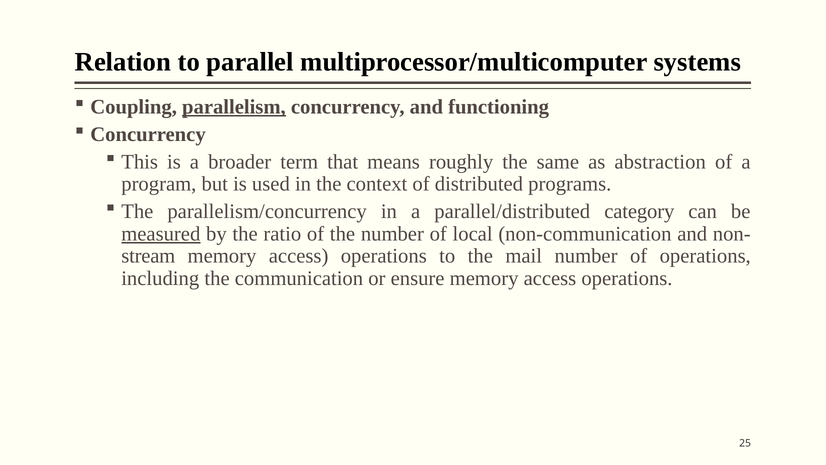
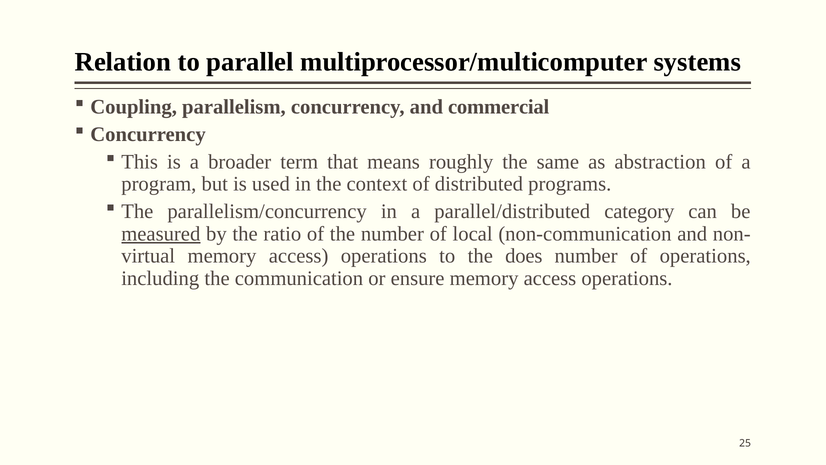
parallelism underline: present -> none
functioning: functioning -> commercial
stream: stream -> virtual
mail: mail -> does
